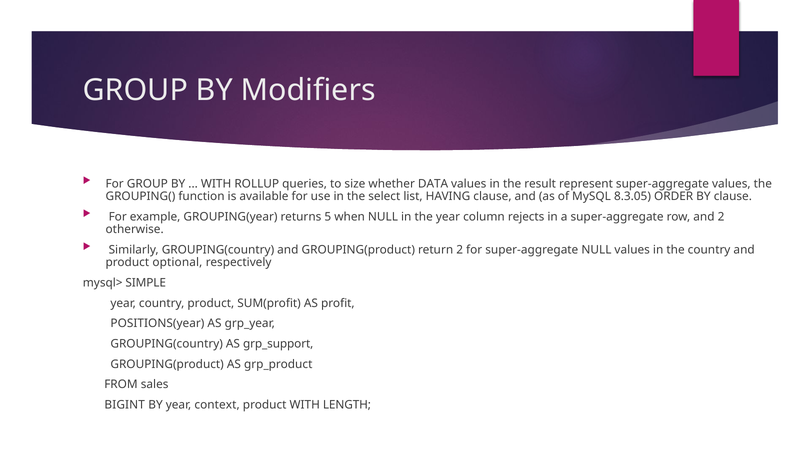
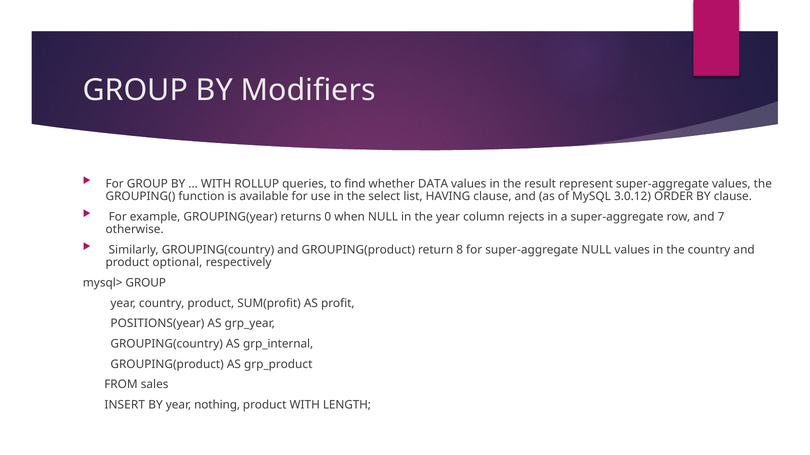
size: size -> find
8.3.05: 8.3.05 -> 3.0.12
5: 5 -> 0
and 2: 2 -> 7
return 2: 2 -> 8
mysql> SIMPLE: SIMPLE -> GROUP
grp_support: grp_support -> grp_internal
BIGINT: BIGINT -> INSERT
context: context -> nothing
